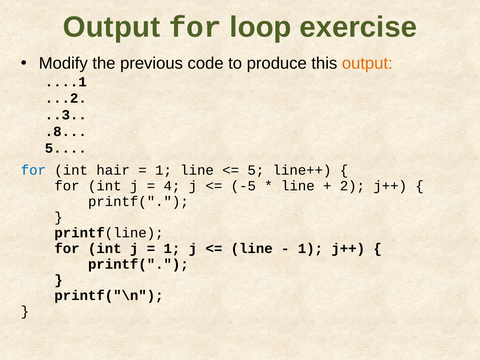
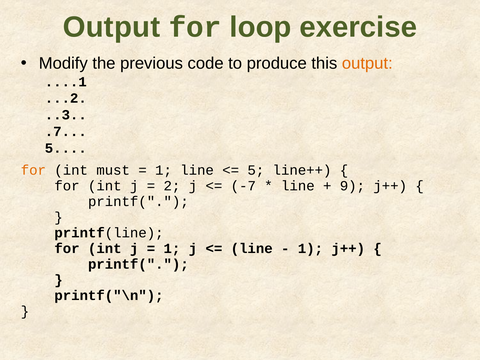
.8: .8 -> .7
for at (33, 170) colour: blue -> orange
hair: hair -> must
4: 4 -> 2
-5: -5 -> -7
2: 2 -> 9
